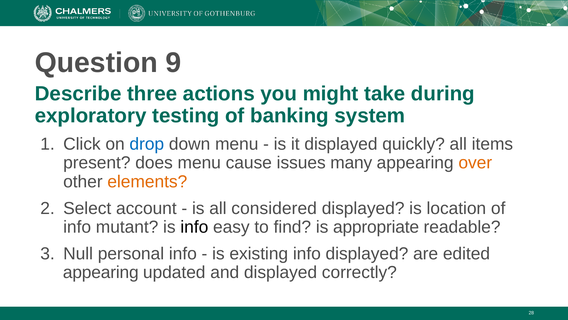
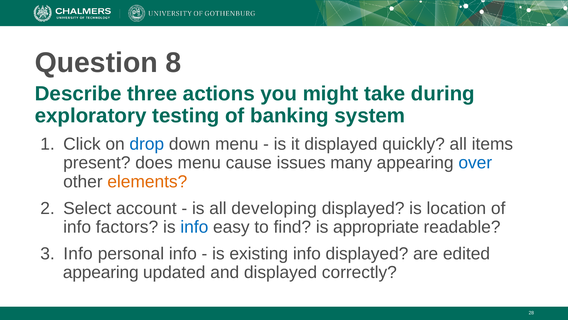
9: 9 -> 8
over colour: orange -> blue
considered: considered -> developing
mutant: mutant -> factors
info at (194, 227) colour: black -> blue
Null at (78, 253): Null -> Info
